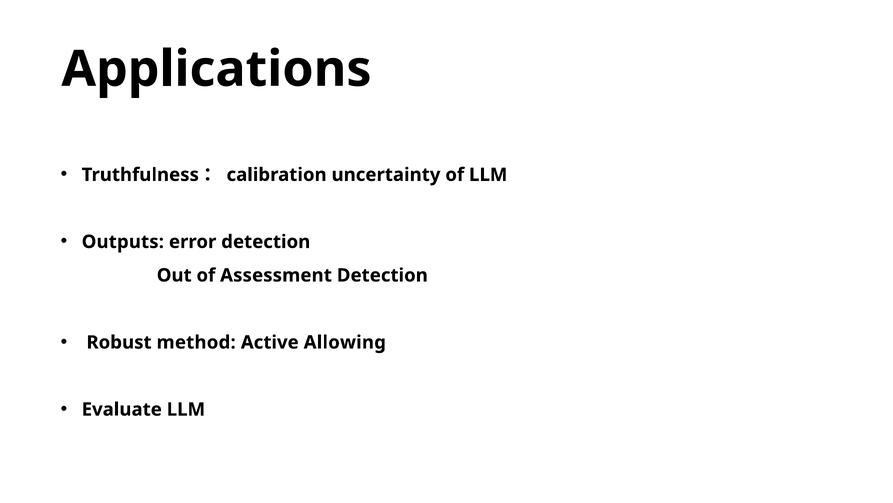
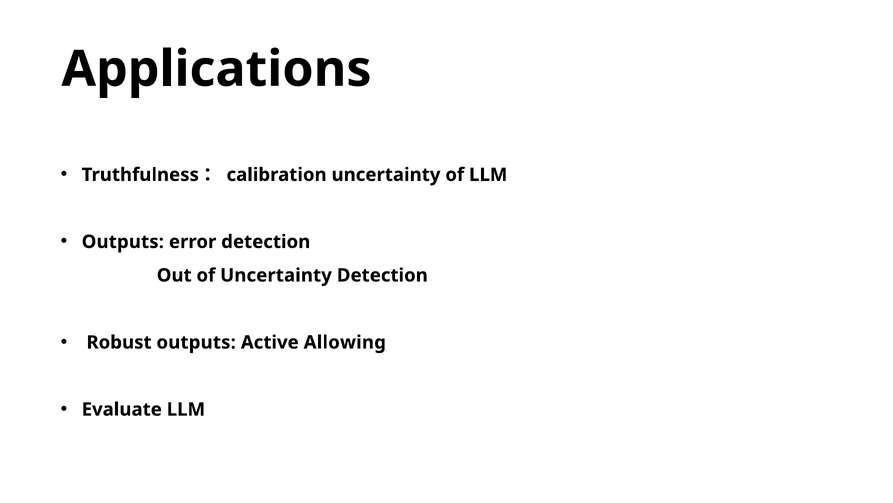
of Assessment: Assessment -> Uncertainty
Robust method: method -> outputs
